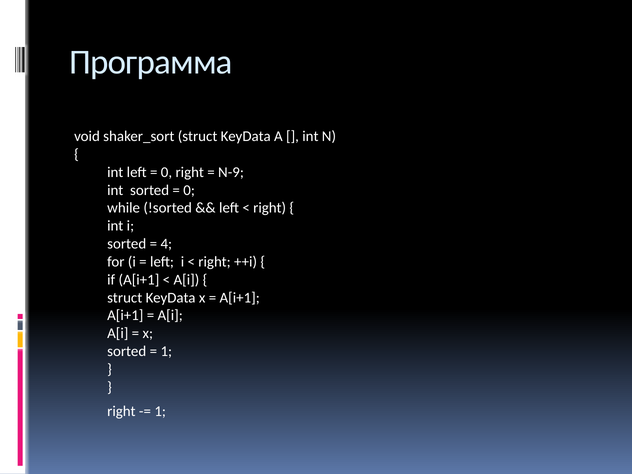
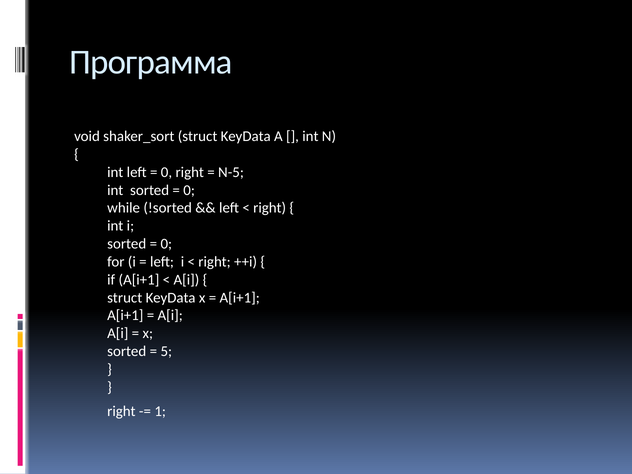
N-9: N-9 -> N-5
4 at (166, 244): 4 -> 0
1 at (166, 351): 1 -> 5
